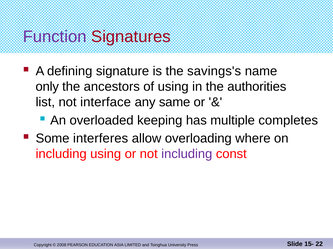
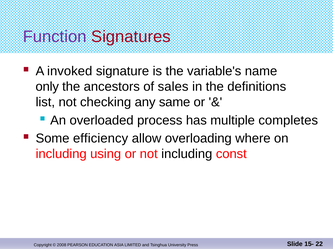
defining: defining -> invoked
savings's: savings's -> variable's
of using: using -> sales
authorities: authorities -> definitions
interface: interface -> checking
keeping: keeping -> process
interferes: interferes -> efficiency
including at (187, 154) colour: purple -> black
